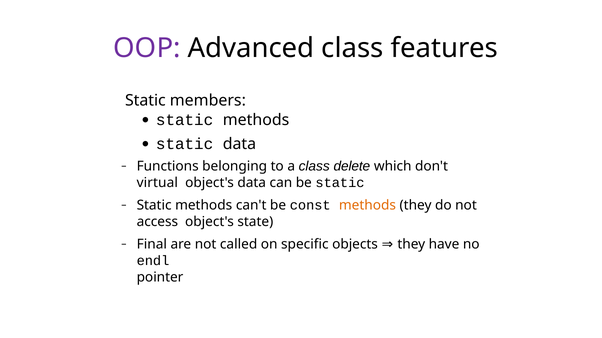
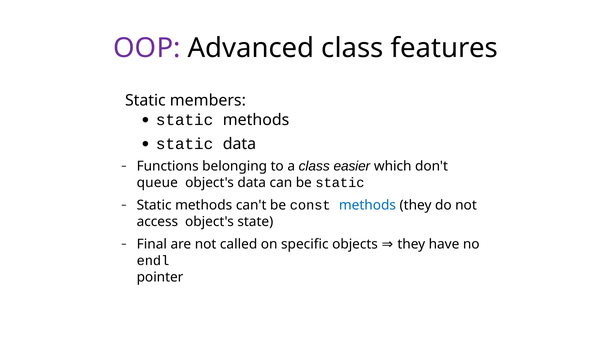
delete: delete -> easier
virtual: virtual -> queue
methods at (367, 206) colour: orange -> blue
